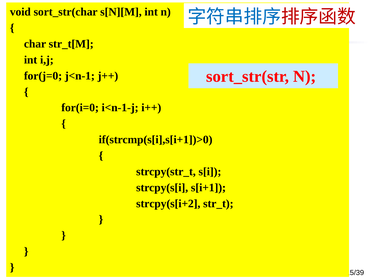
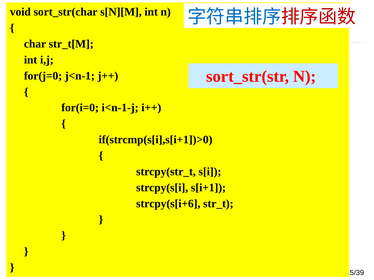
strcpy(s[i+2: strcpy(s[i+2 -> strcpy(s[i+6
